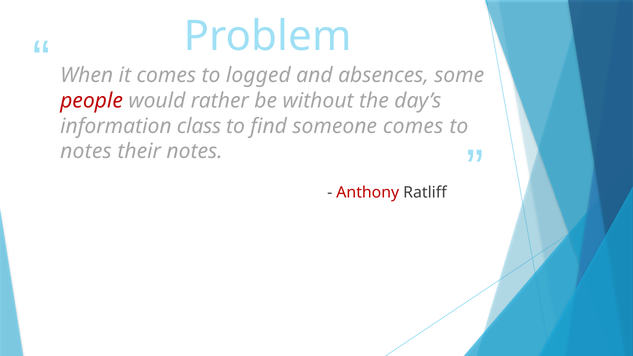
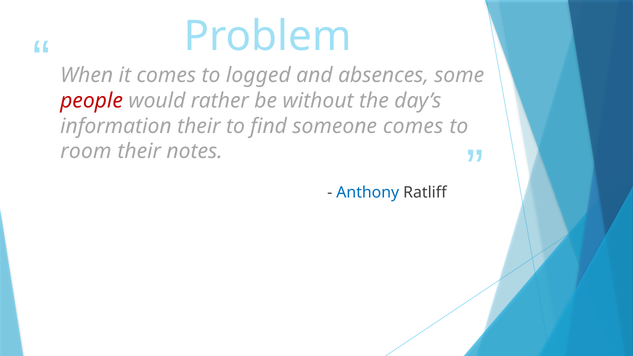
information class: class -> their
notes at (86, 151): notes -> room
Anthony colour: red -> blue
